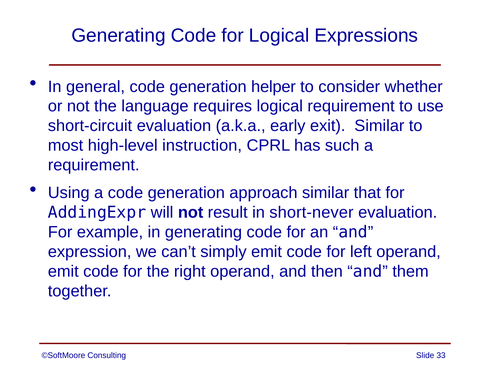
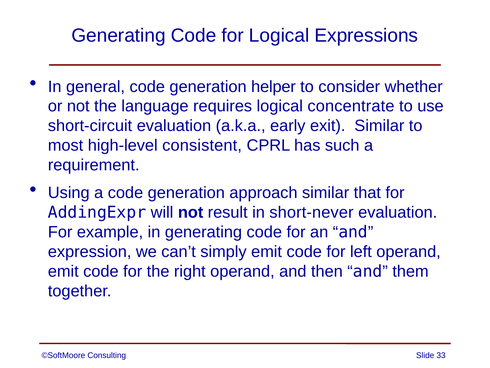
logical requirement: requirement -> concentrate
instruction: instruction -> consistent
